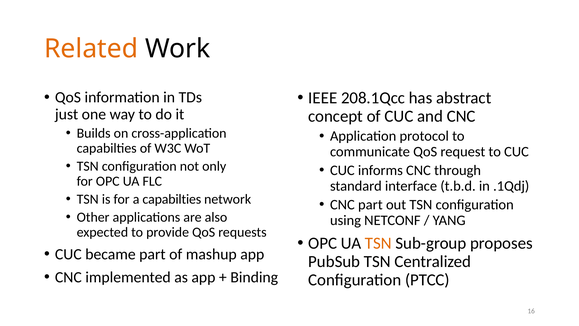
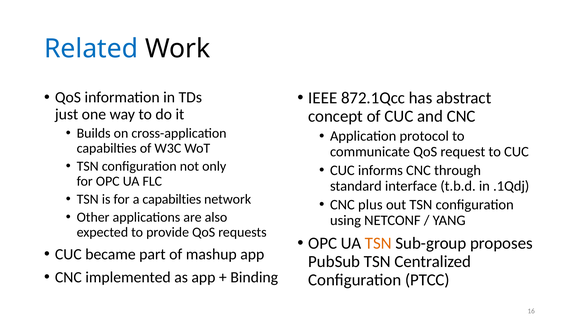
Related colour: orange -> blue
208.1Qcc: 208.1Qcc -> 872.1Qcc
CNC part: part -> plus
